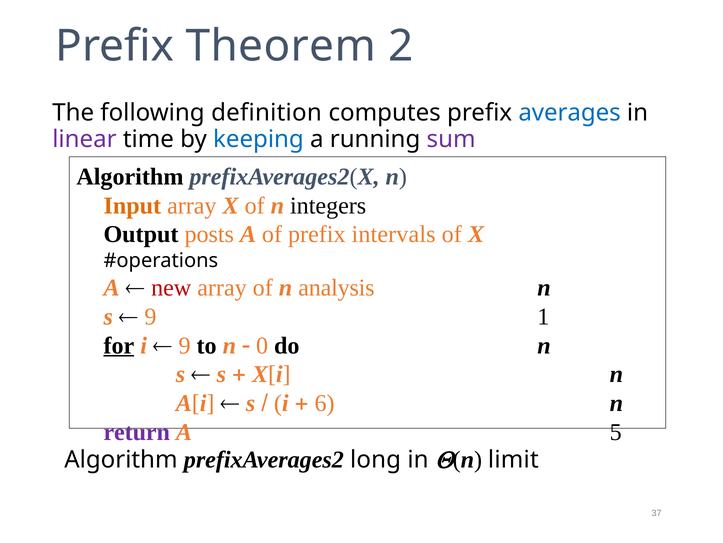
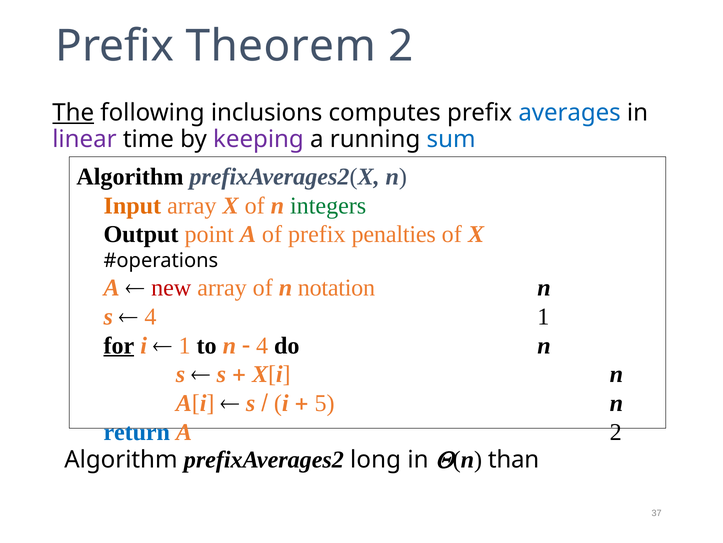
The underline: none -> present
definition: definition -> inclusions
keeping colour: blue -> purple
sum colour: purple -> blue
integers colour: black -> green
posts: posts -> point
intervals: intervals -> penalties
analysis: analysis -> notation
9 at (150, 316): 9 -> 4
9 at (185, 345): 9 -> 1
0 at (262, 345): 0 -> 4
6: 6 -> 5
return colour: purple -> blue
A 5: 5 -> 2
limit: limit -> than
